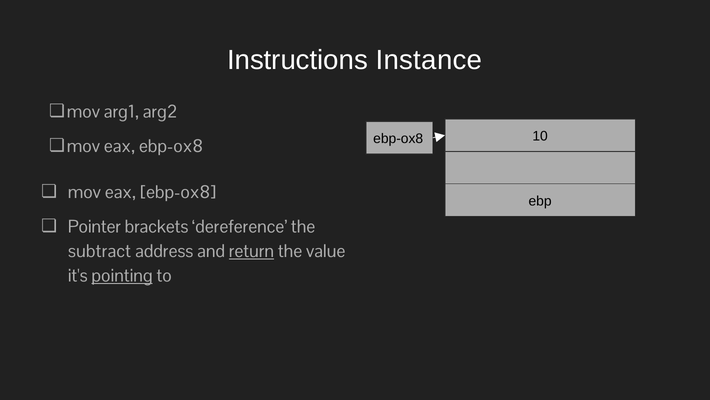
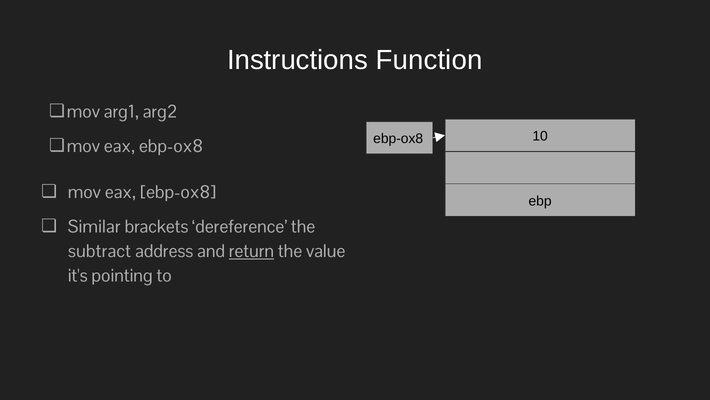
Instance: Instance -> Function
Pointer: Pointer -> Similar
pointing underline: present -> none
